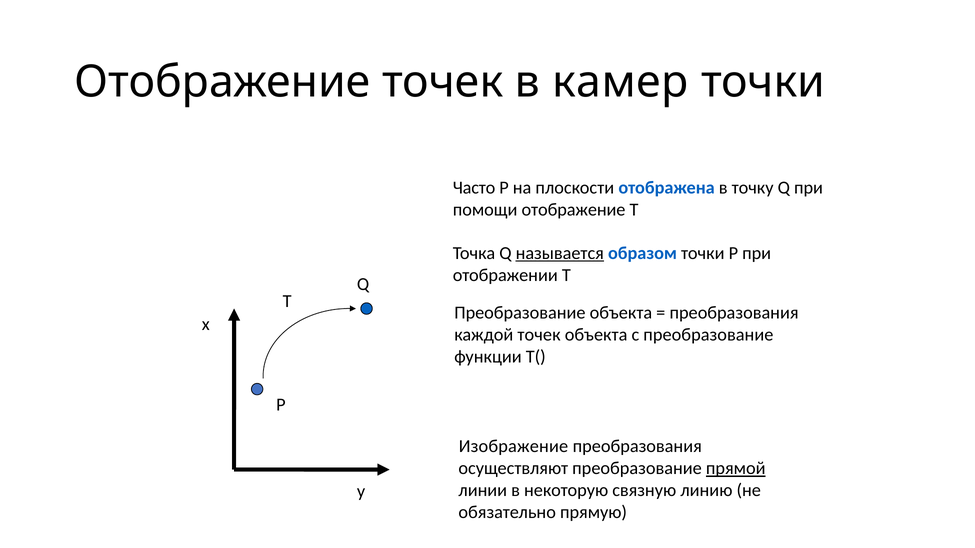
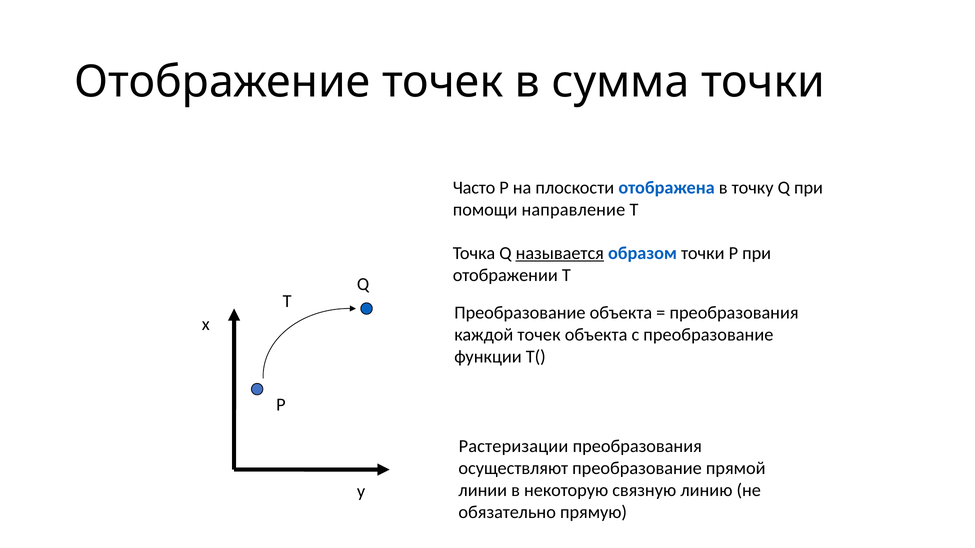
камер: камер -> сумма
помощи отображение: отображение -> направление
Изображение: Изображение -> Растеризации
прямой underline: present -> none
